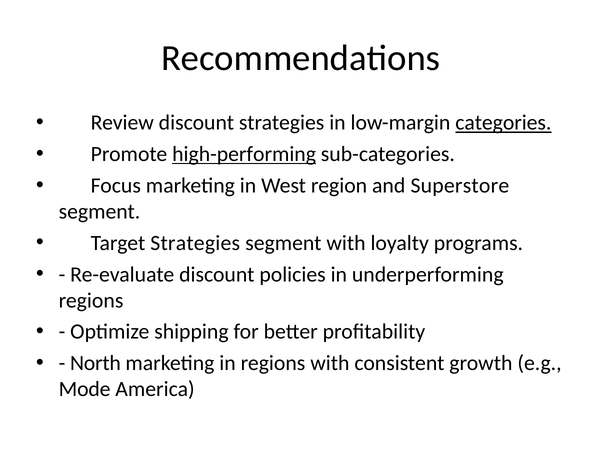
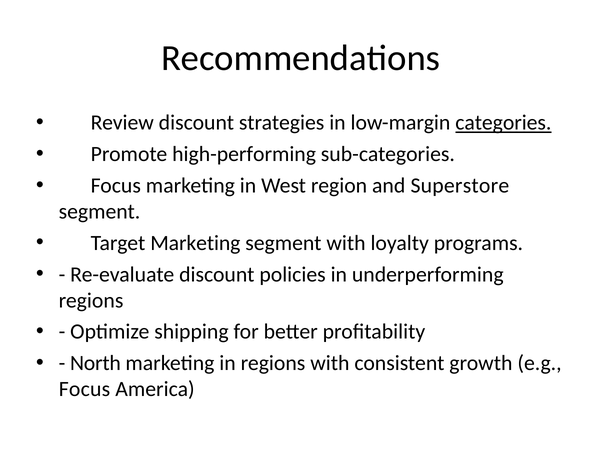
high-performing underline: present -> none
Strategies at (195, 243): Strategies -> Marketing
Mode: Mode -> Focus
